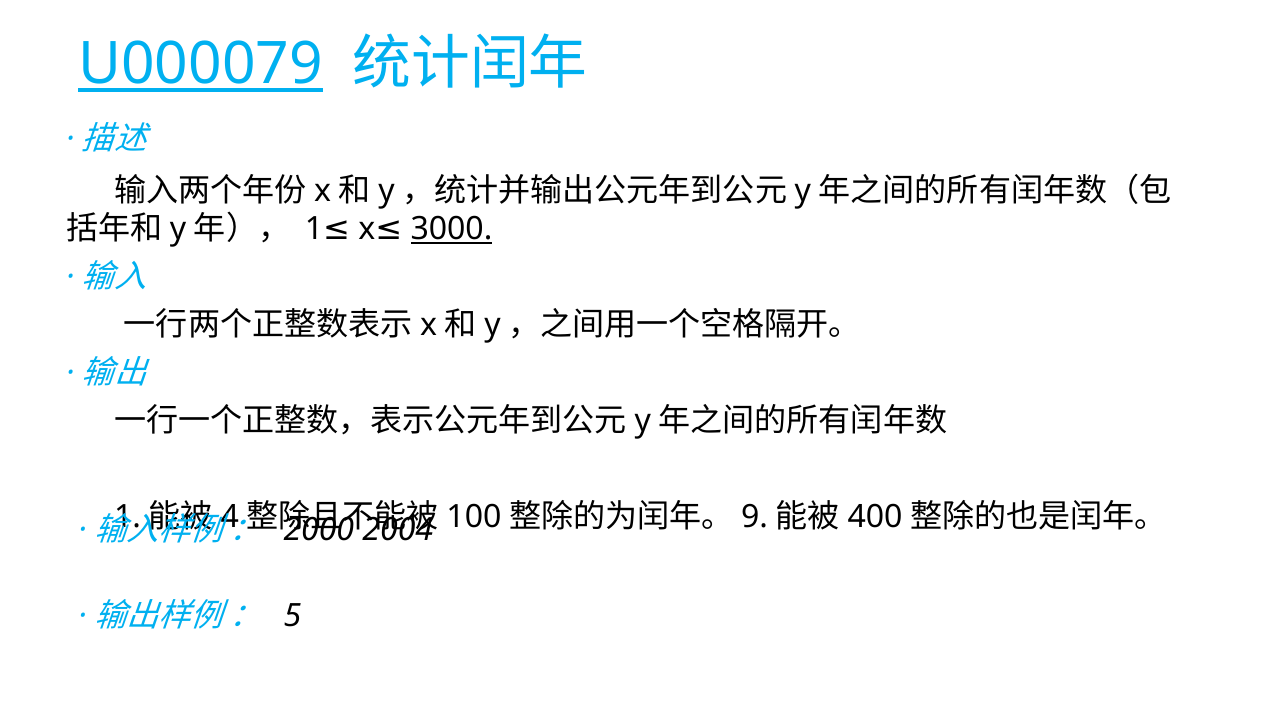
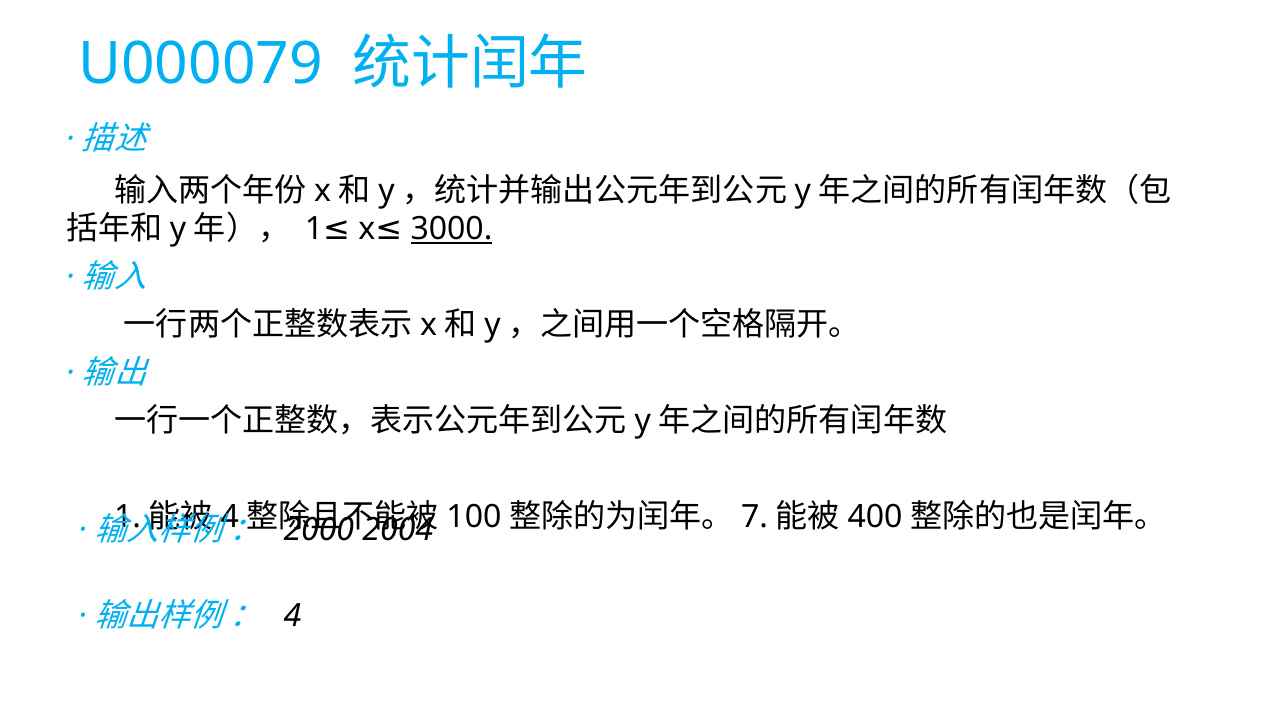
U000079 underline: present -> none
9: 9 -> 7
5 at (292, 617): 5 -> 4
